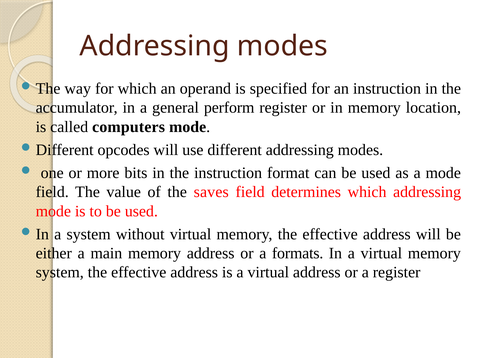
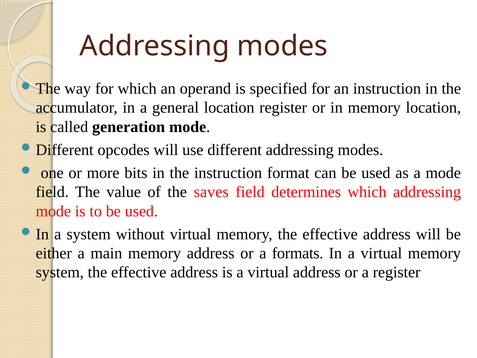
general perform: perform -> location
computers: computers -> generation
